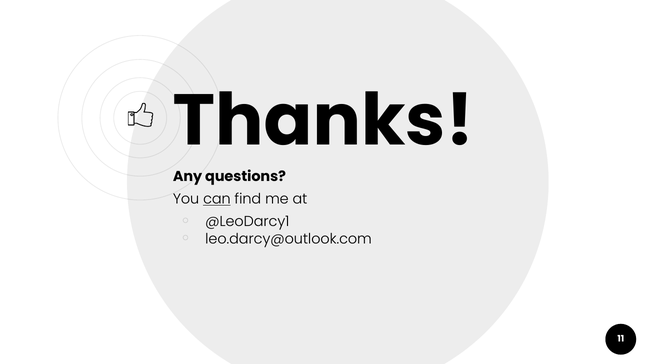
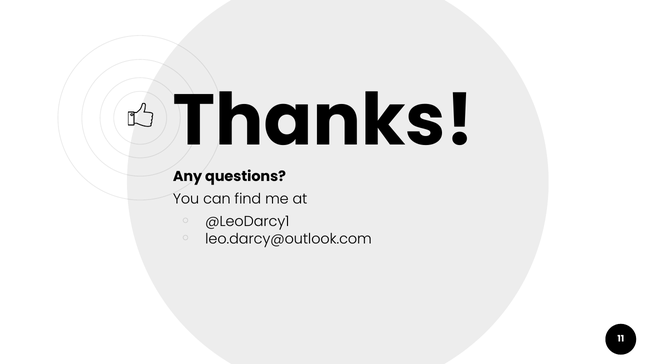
can underline: present -> none
